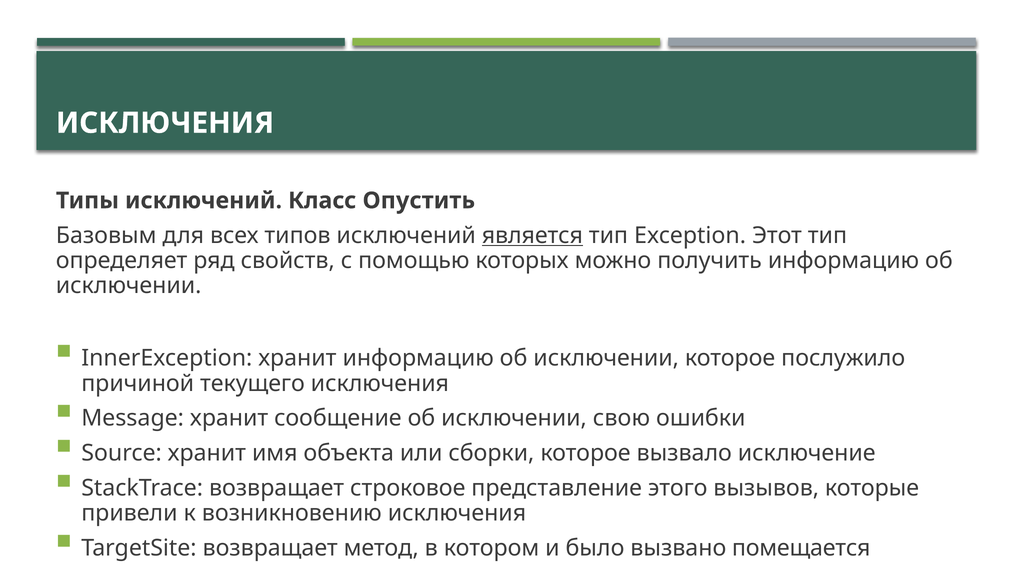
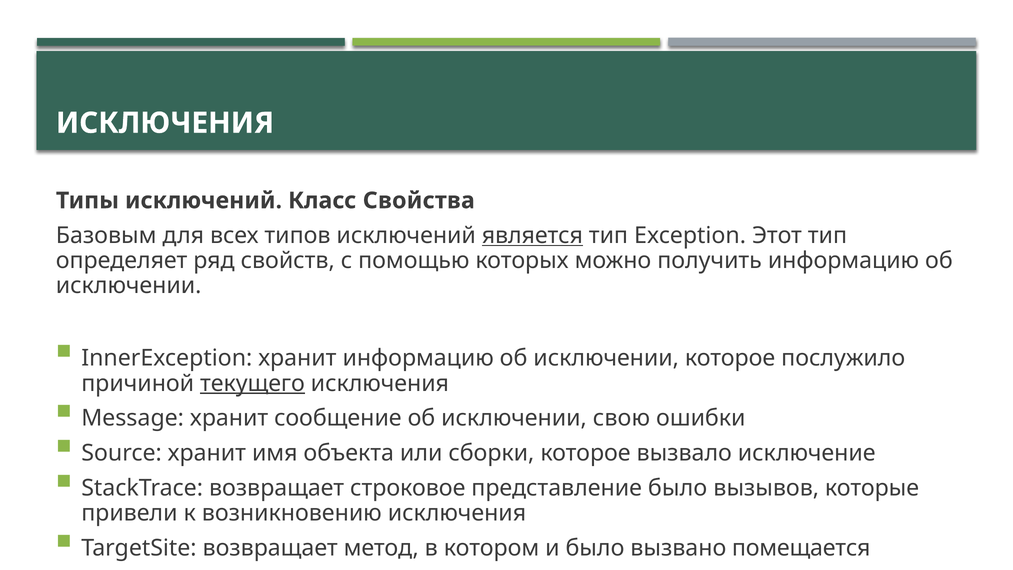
Опустить: Опустить -> Свойства
текущего underline: none -> present
представление этого: этого -> было
